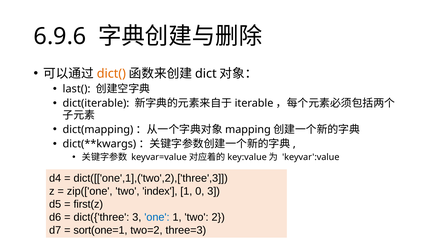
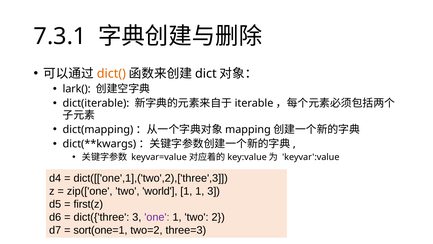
6.9.6: 6.9.6 -> 7.3.1
last(: last( -> lark(
index: index -> world
1 0: 0 -> 1
one colour: blue -> purple
